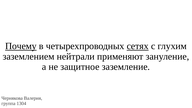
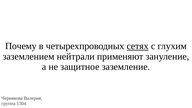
Почему underline: present -> none
